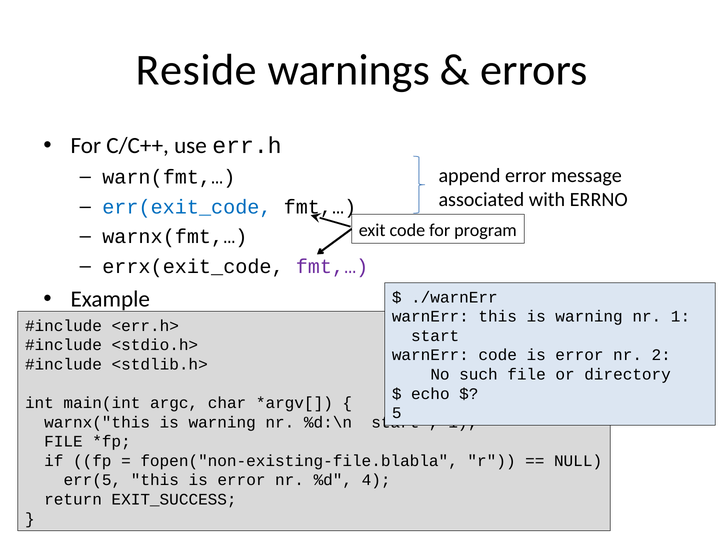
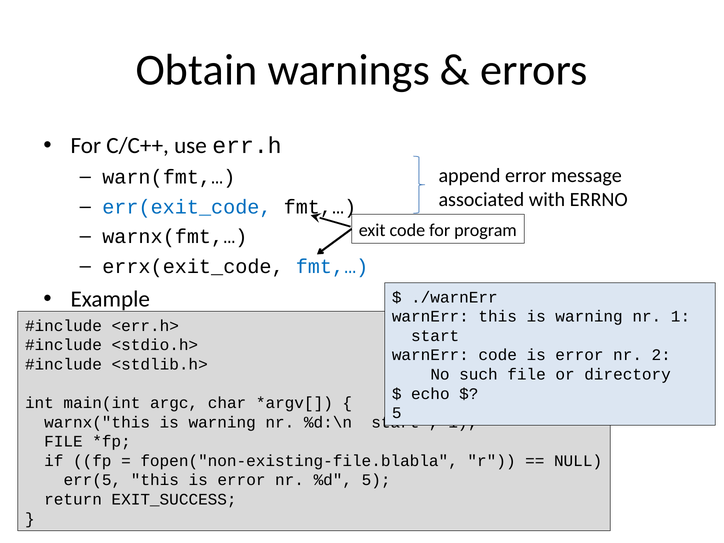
Reside: Reside -> Obtain
fmt,… at (332, 267) colour: purple -> blue
%d 4: 4 -> 5
